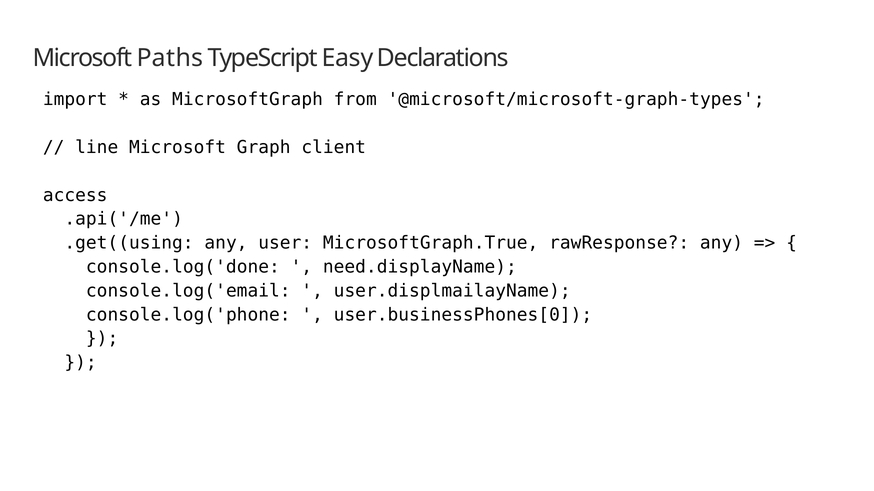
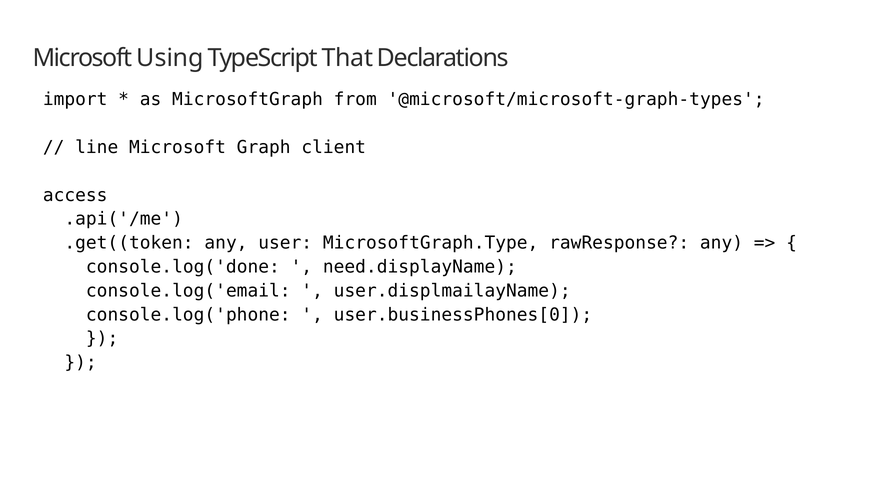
Paths: Paths -> Using
Easy: Easy -> That
.get((using: .get((using -> .get((token
MicrosoftGraph.True: MicrosoftGraph.True -> MicrosoftGraph.Type
